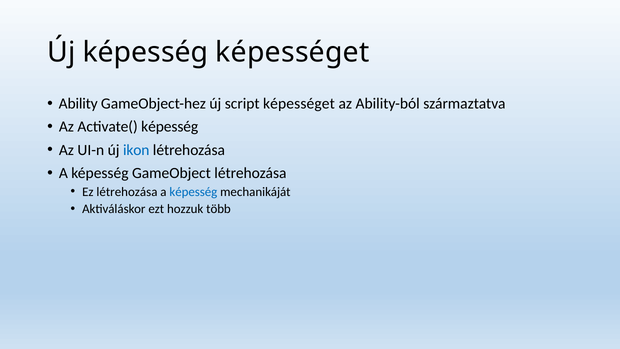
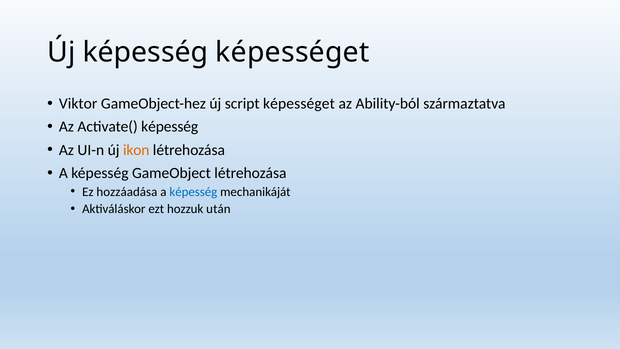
Ability: Ability -> Viktor
ikon colour: blue -> orange
Ez létrehozása: létrehozása -> hozzáadása
több: több -> után
